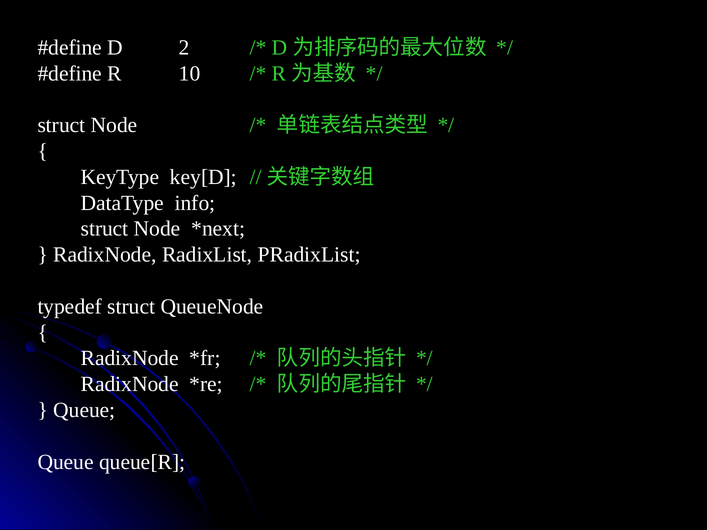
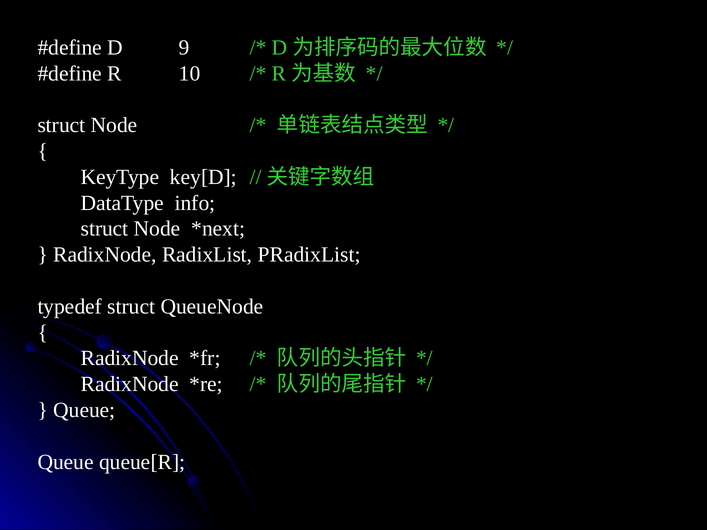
2: 2 -> 9
